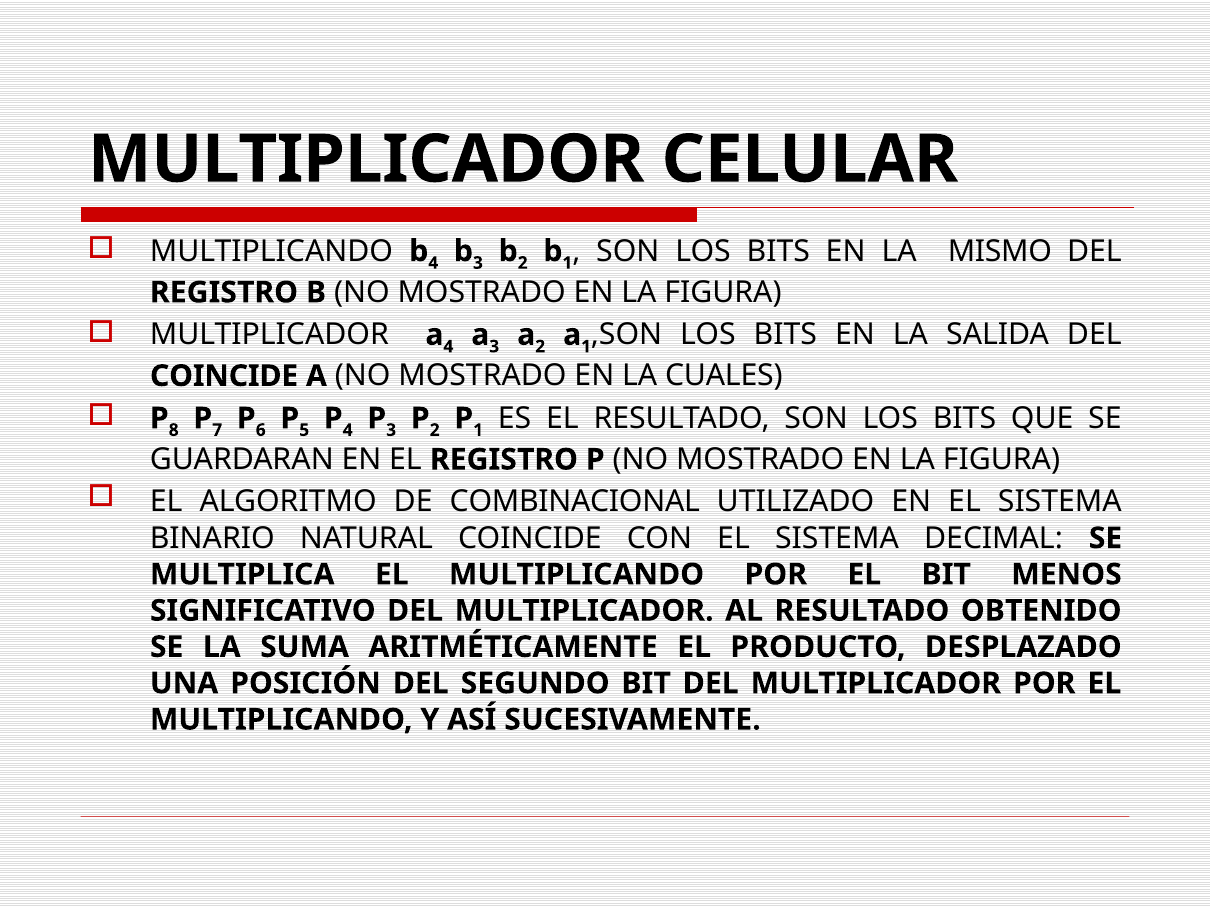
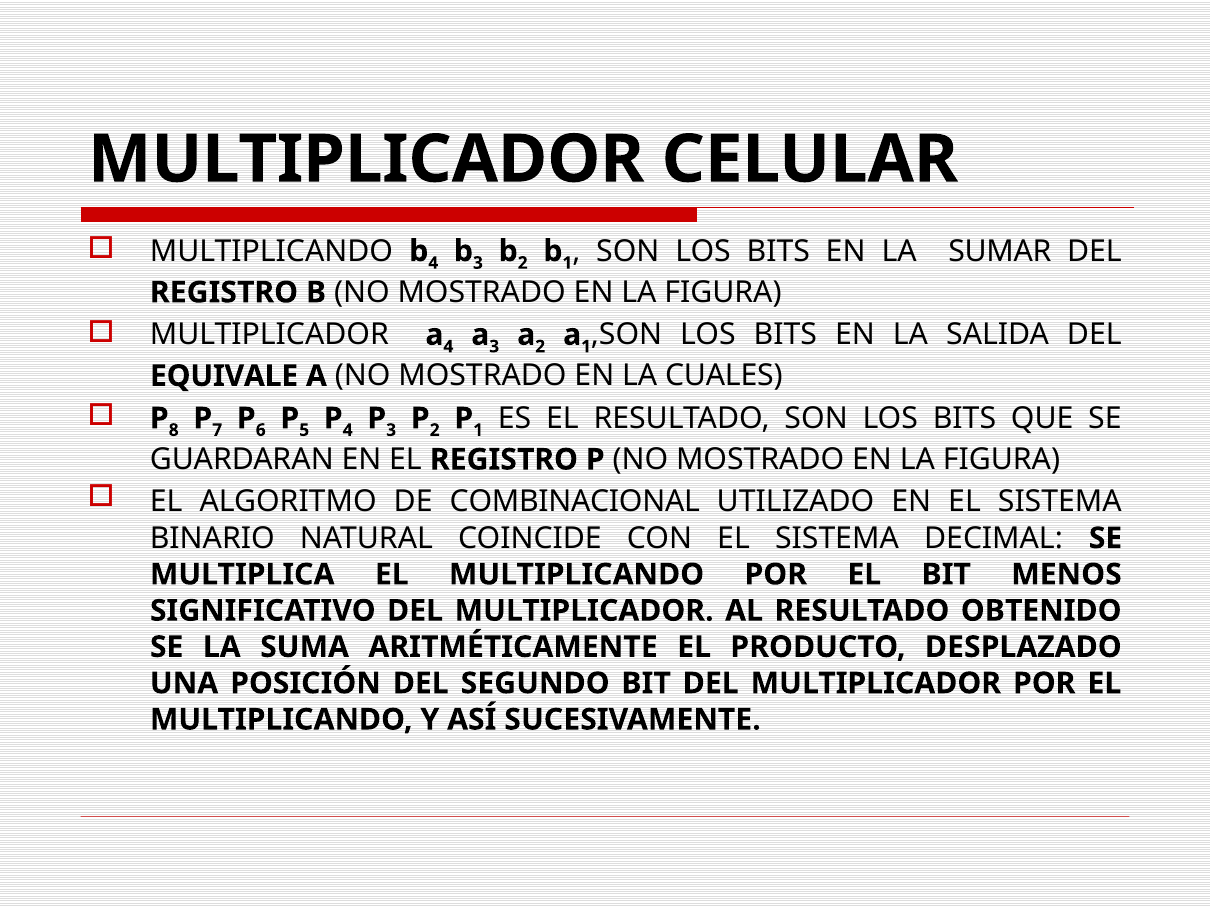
MISMO: MISMO -> SUMAR
COINCIDE at (224, 376): COINCIDE -> EQUIVALE
